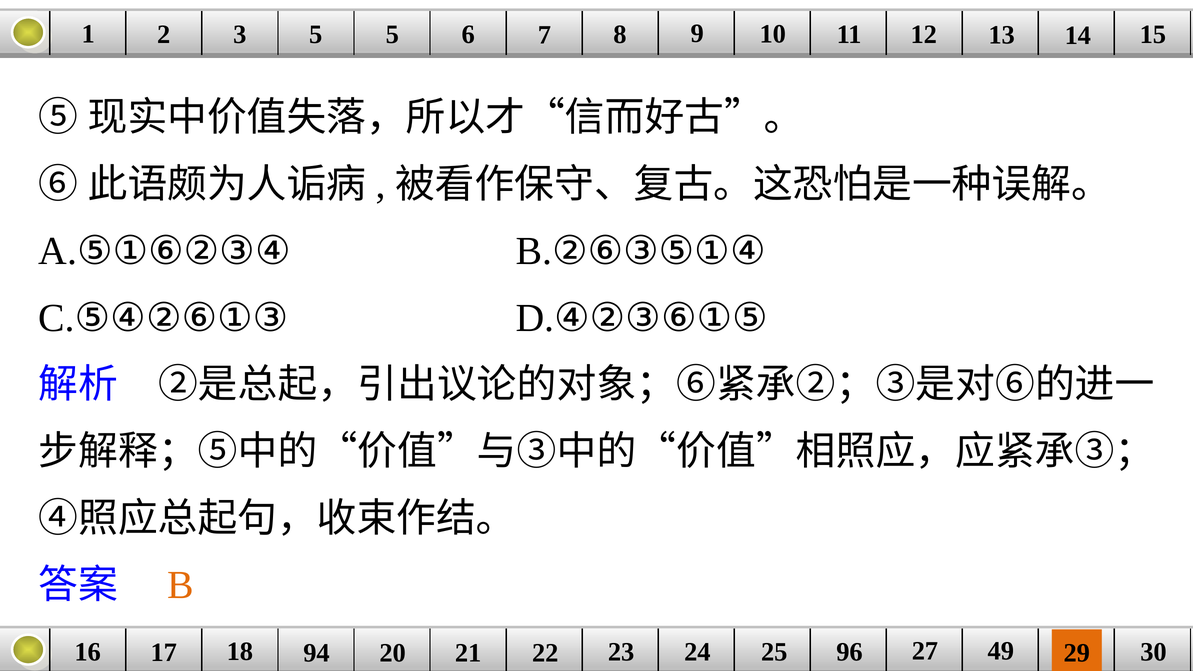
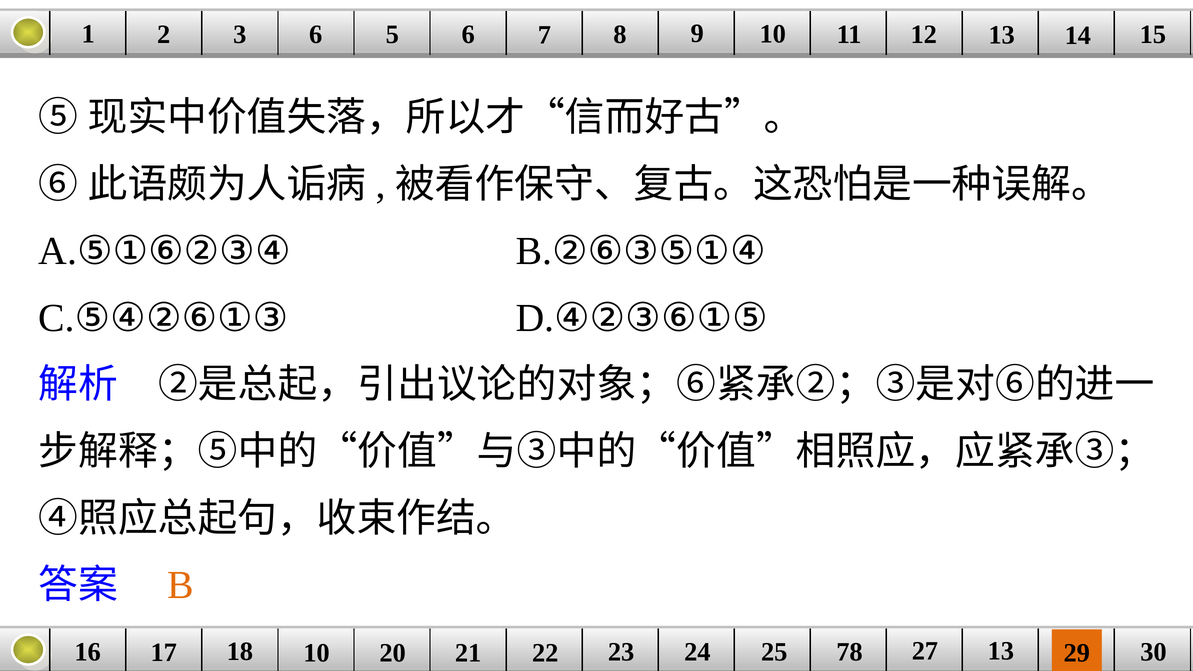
3 5: 5 -> 6
18 94: 94 -> 10
96: 96 -> 78
27 49: 49 -> 13
